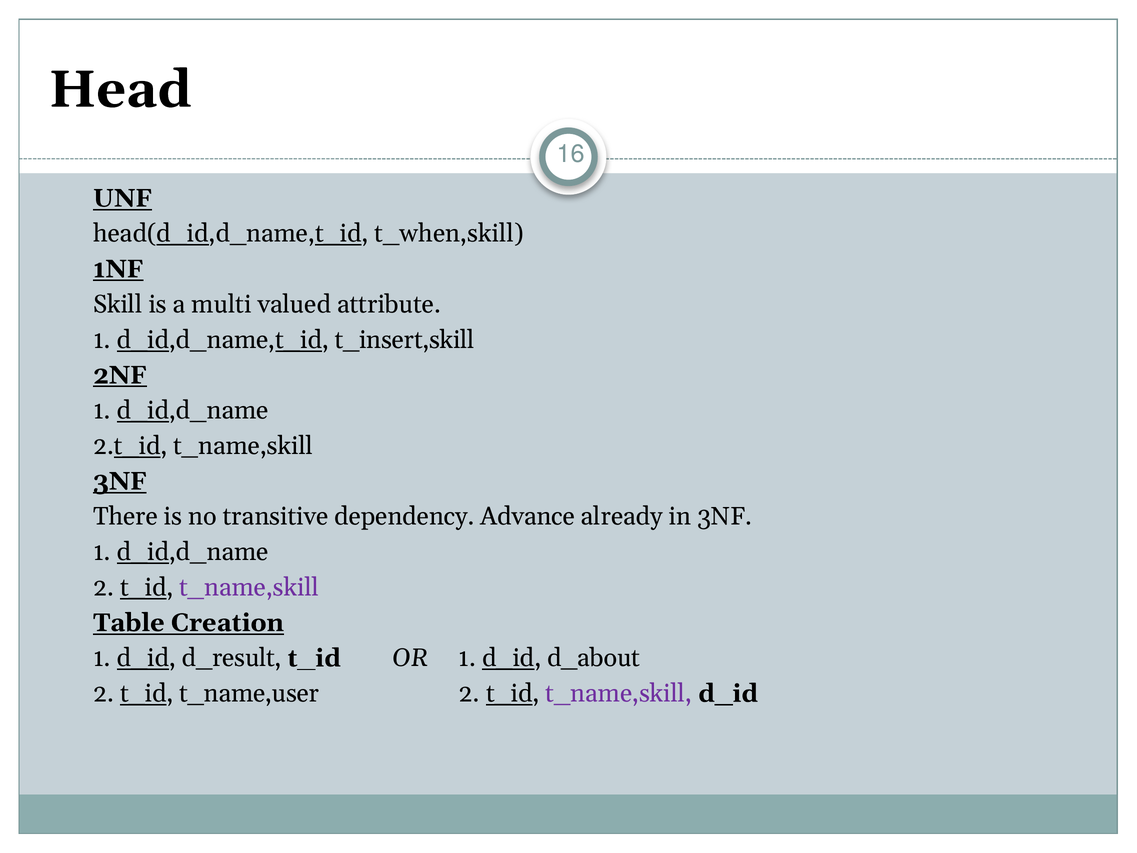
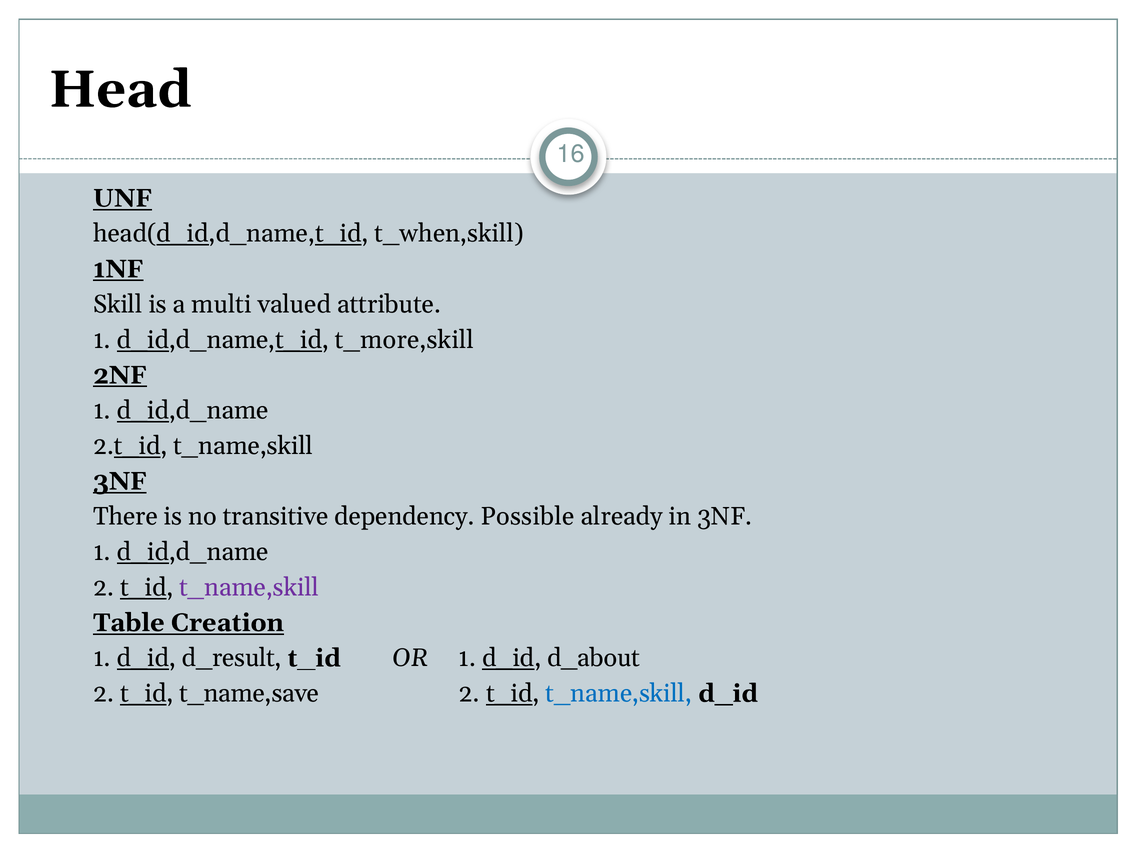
t_insert,skill: t_insert,skill -> t_more,skill
Advance: Advance -> Possible
t_name,user: t_name,user -> t_name,save
t_name,skill at (619, 693) colour: purple -> blue
